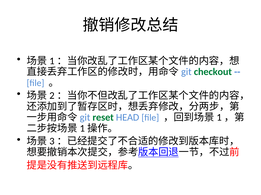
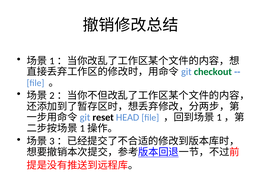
reset colour: green -> black
